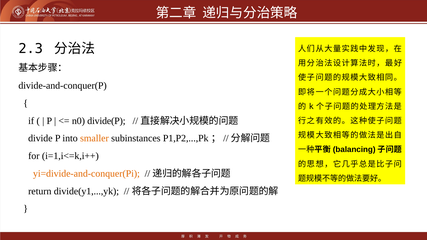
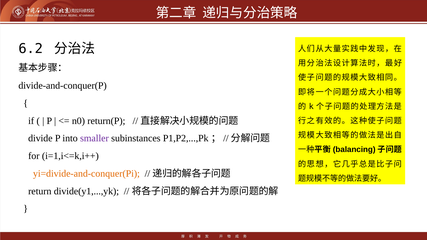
2.3: 2.3 -> 6.2
divide(P: divide(P -> return(P
smaller colour: orange -> purple
